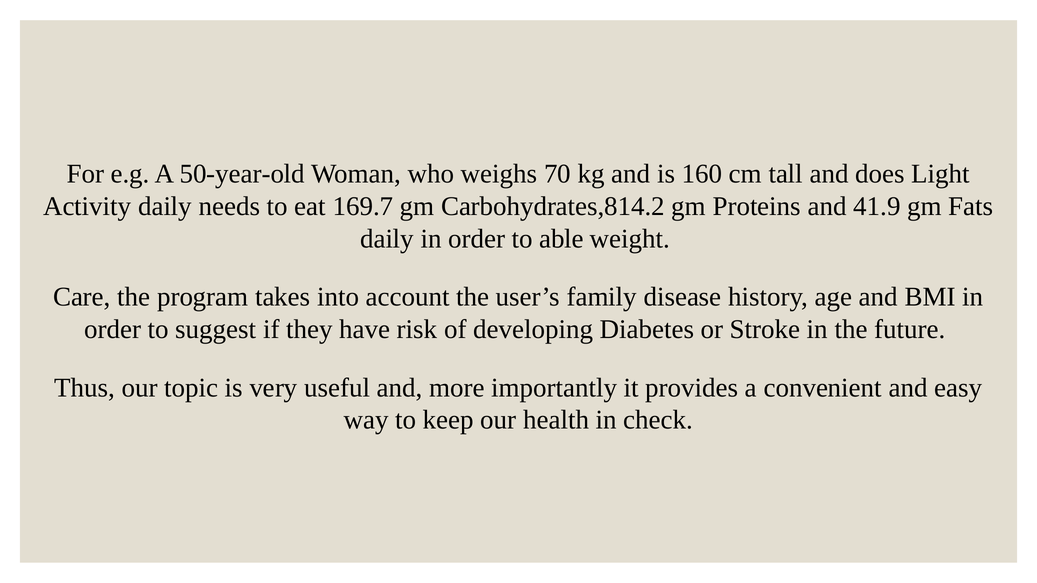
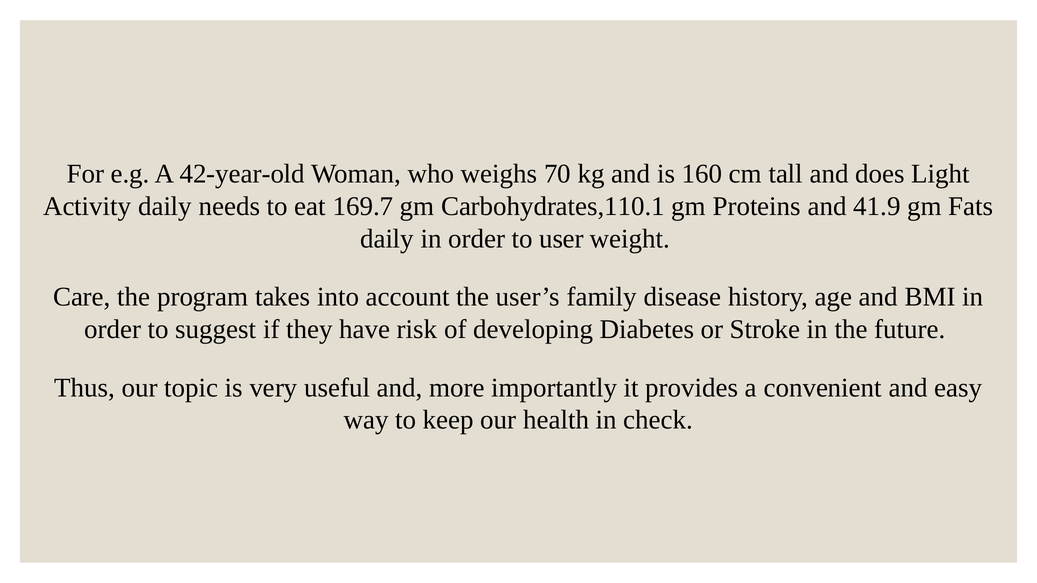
50-year-old: 50-year-old -> 42-year-old
Carbohydrates,814.2: Carbohydrates,814.2 -> Carbohydrates,110.1
able: able -> user
